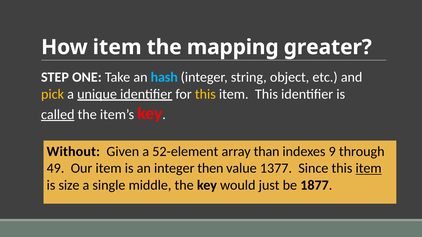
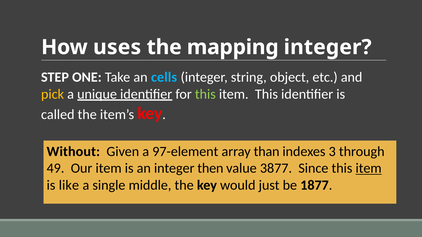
How item: item -> uses
mapping greater: greater -> integer
hash: hash -> cells
this at (205, 94) colour: yellow -> light green
called underline: present -> none
52-element: 52-element -> 97-element
9: 9 -> 3
1377: 1377 -> 3877
size: size -> like
